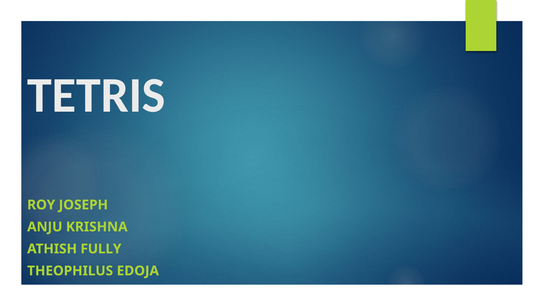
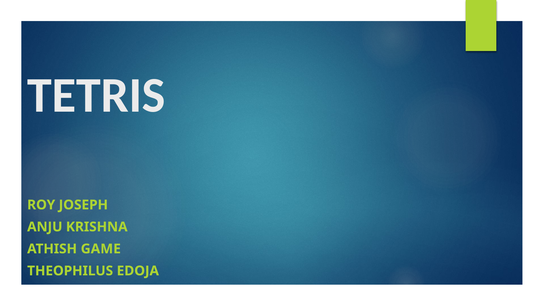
FULLY: FULLY -> GAME
